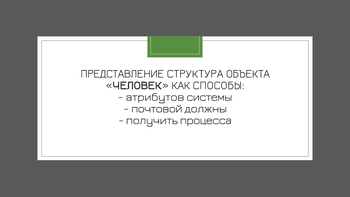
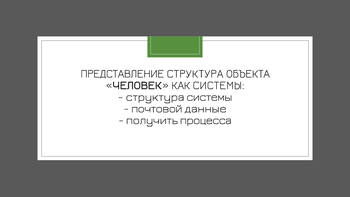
КАК СПОСОБЫ: СПОСОБЫ -> СИСТЕМЫ
атрибутов at (155, 97): атрибутов -> структура
должны: должны -> данные
